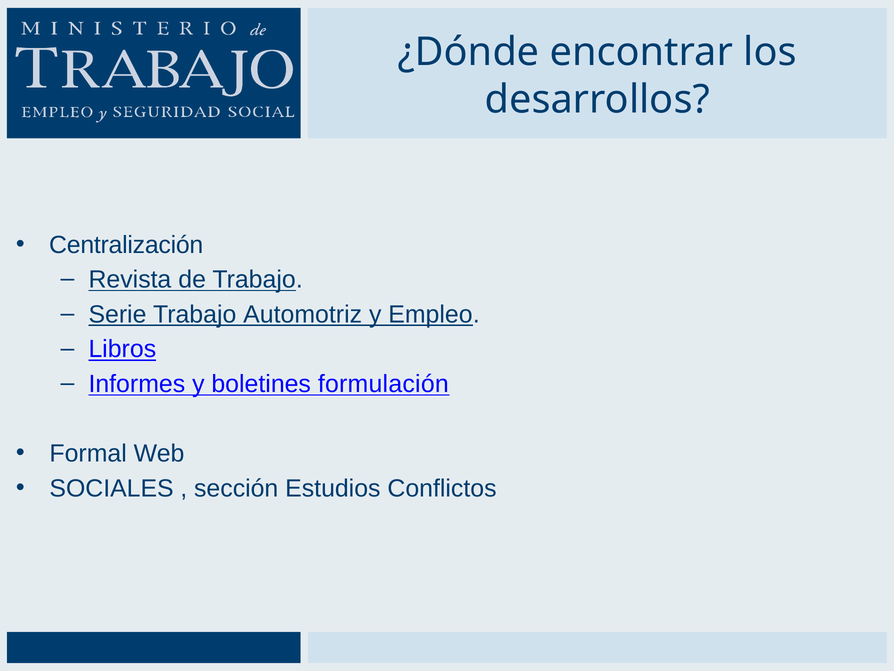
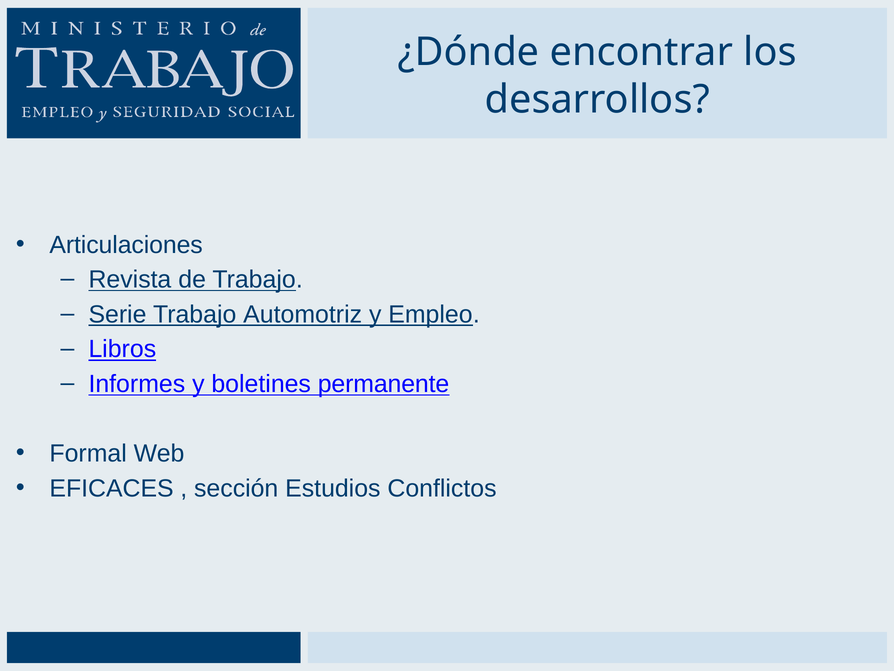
Centralización: Centralización -> Articulaciones
formulación: formulación -> permanente
SOCIALES: SOCIALES -> EFICACES
